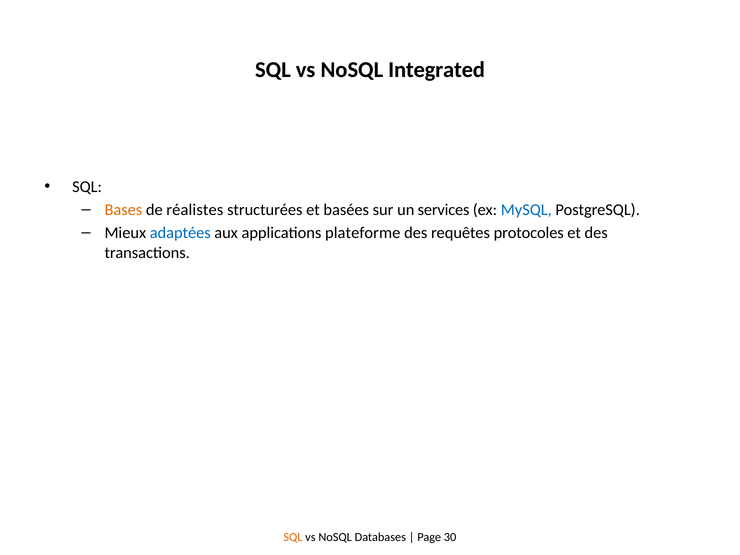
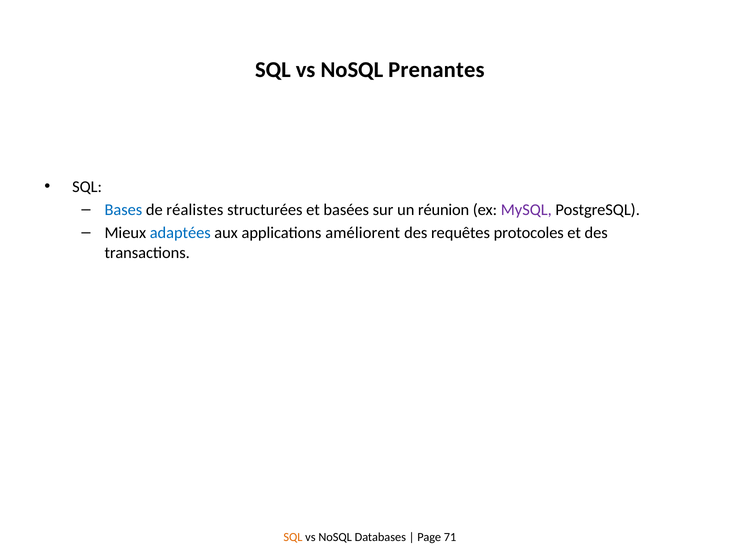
Integrated: Integrated -> Prenantes
Bases colour: orange -> blue
services: services -> réunion
MySQL colour: blue -> purple
plateforme: plateforme -> améliorent
30: 30 -> 71
